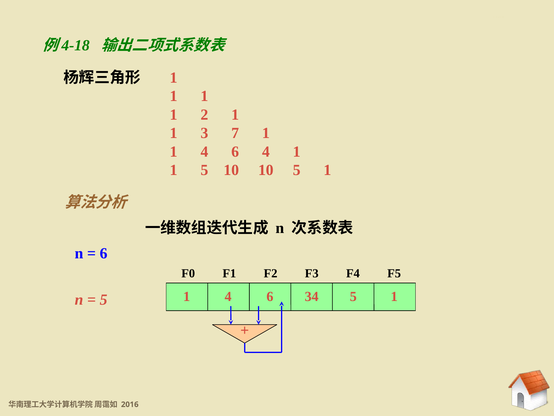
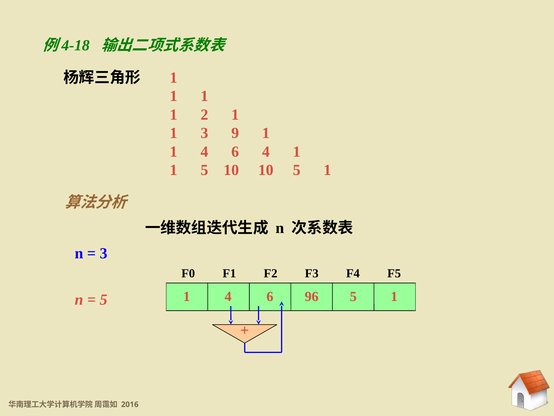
7: 7 -> 9
6 at (104, 253): 6 -> 3
34: 34 -> 96
